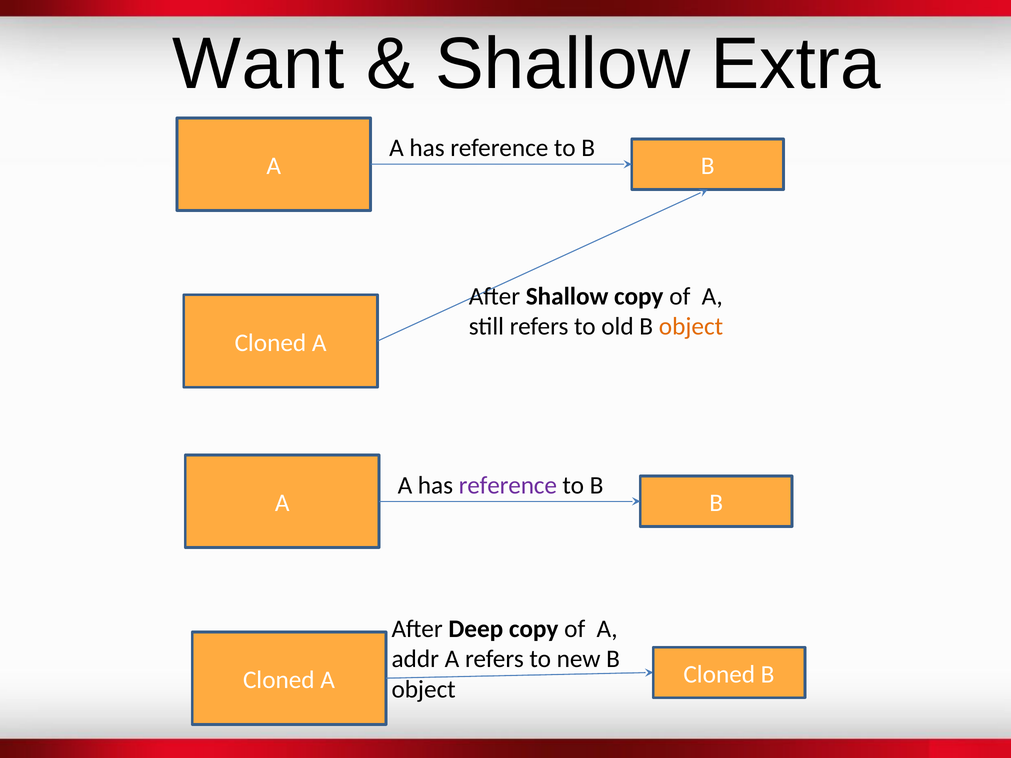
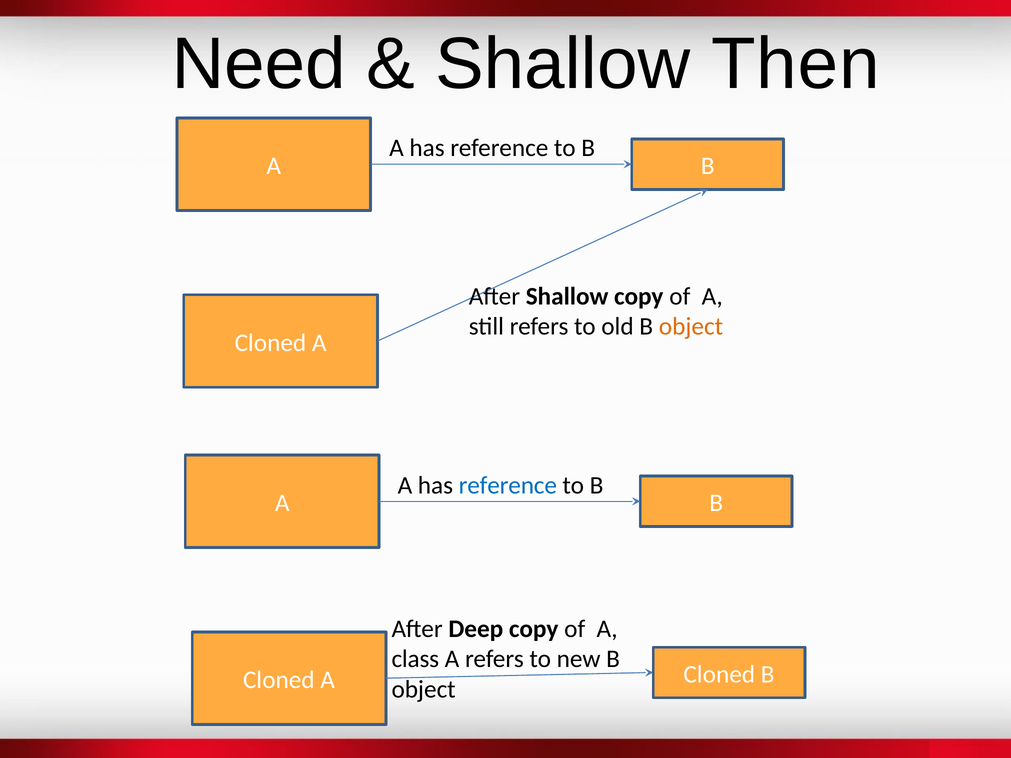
Want: Want -> Need
Extra: Extra -> Then
reference at (508, 485) colour: purple -> blue
addr: addr -> class
